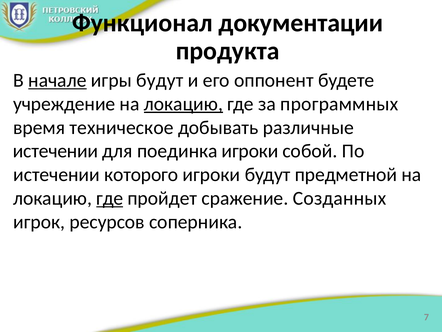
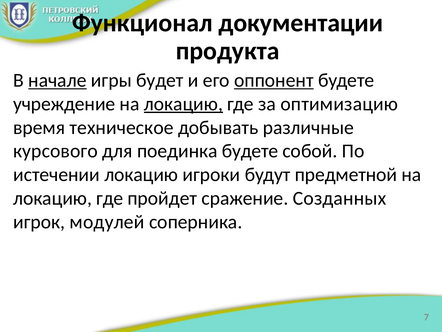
игры будут: будут -> будет
оппонент underline: none -> present
программных: программных -> оптимизацию
истечении at (56, 151): истечении -> курсового
поединка игроки: игроки -> будете
истечении которого: которого -> локацию
где at (110, 198) underline: present -> none
ресурсов: ресурсов -> модулей
